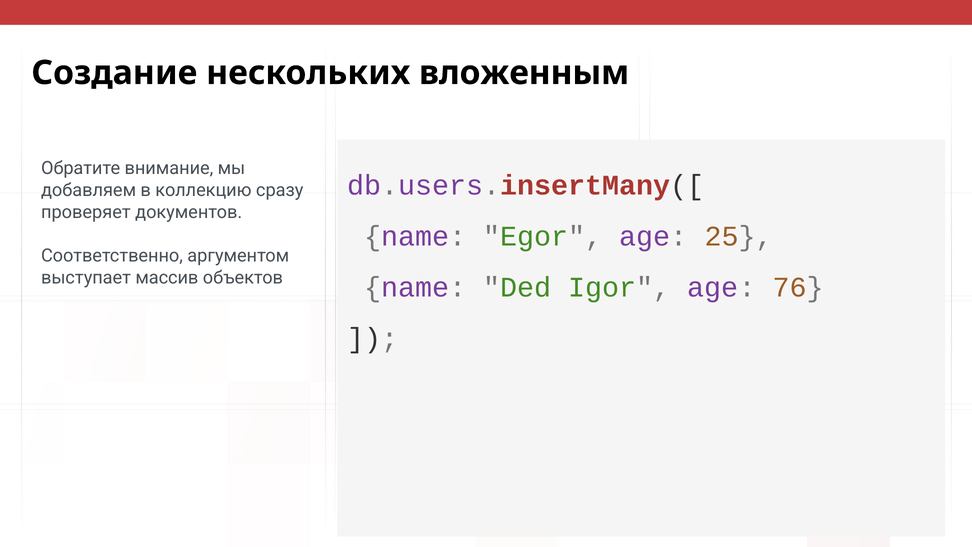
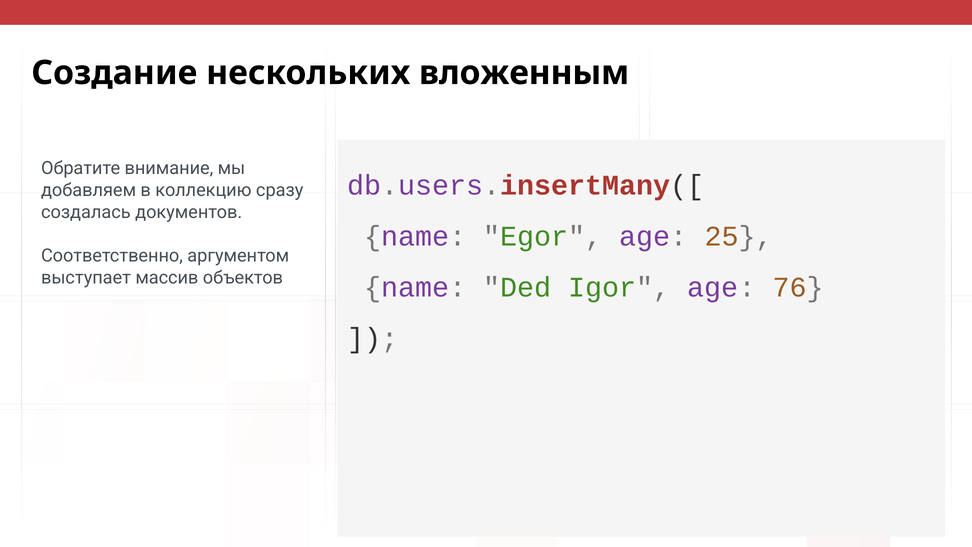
проверяет: проверяет -> создалась
